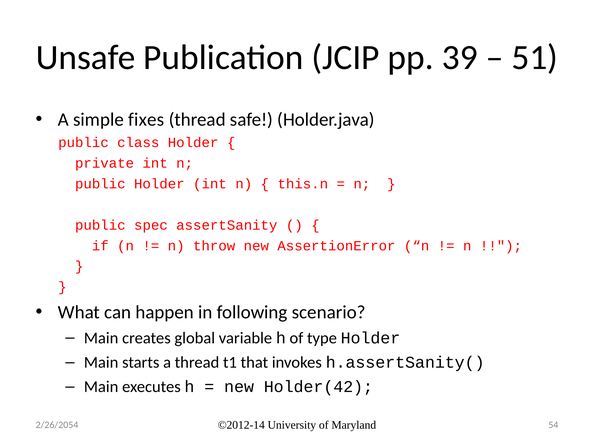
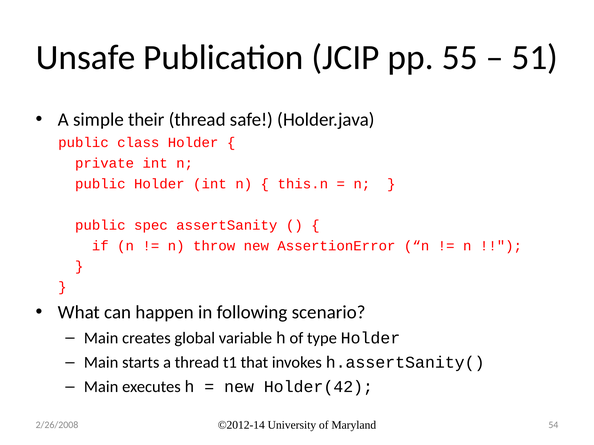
39: 39 -> 55
fixes: fixes -> their
2/26/2054: 2/26/2054 -> 2/26/2008
